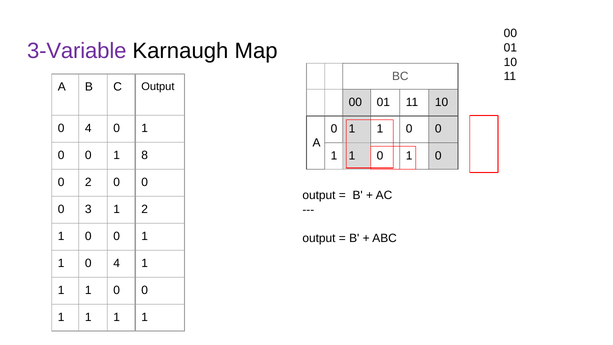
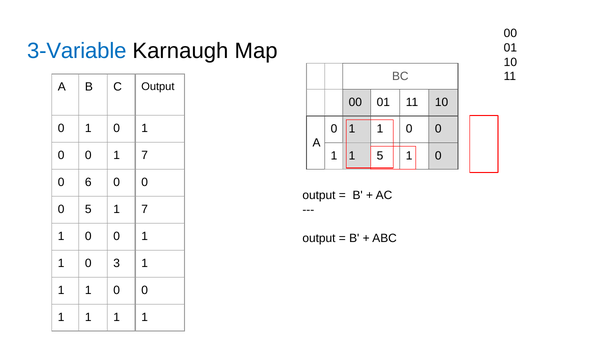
3-Variable colour: purple -> blue
4 at (88, 128): 4 -> 1
0 1 8: 8 -> 7
0 at (380, 155): 0 -> 5
0 2: 2 -> 6
0 3: 3 -> 5
2 at (145, 209): 2 -> 7
1 0 4: 4 -> 3
